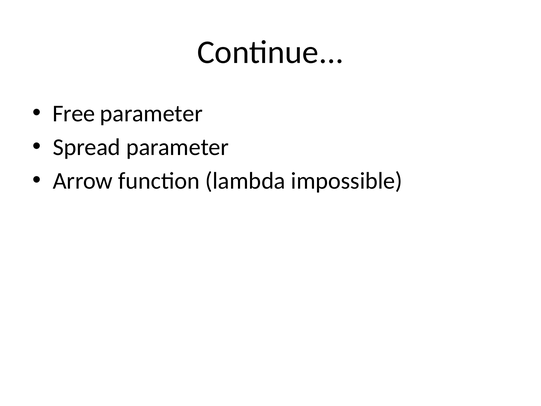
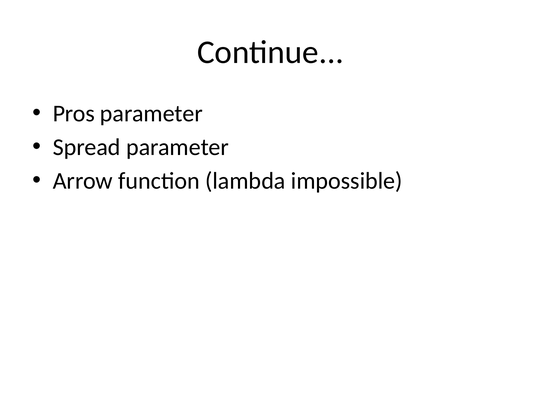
Free: Free -> Pros
